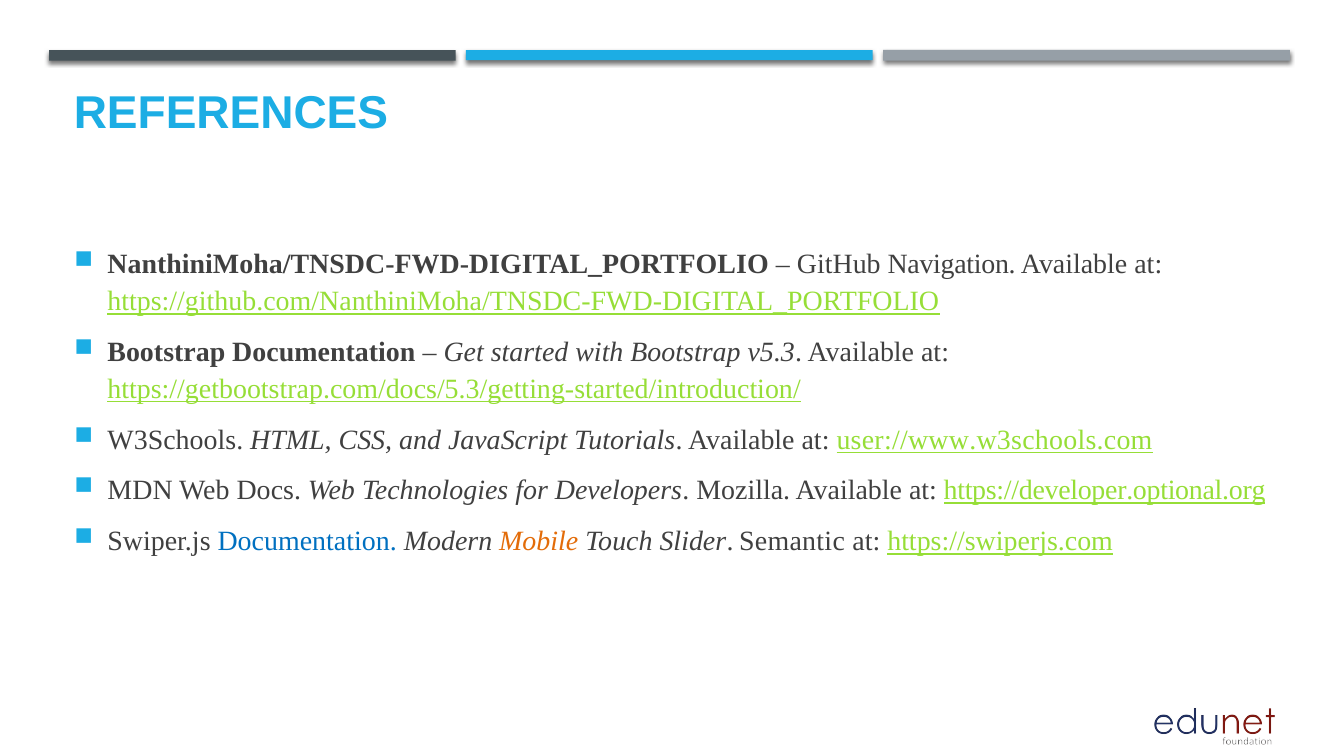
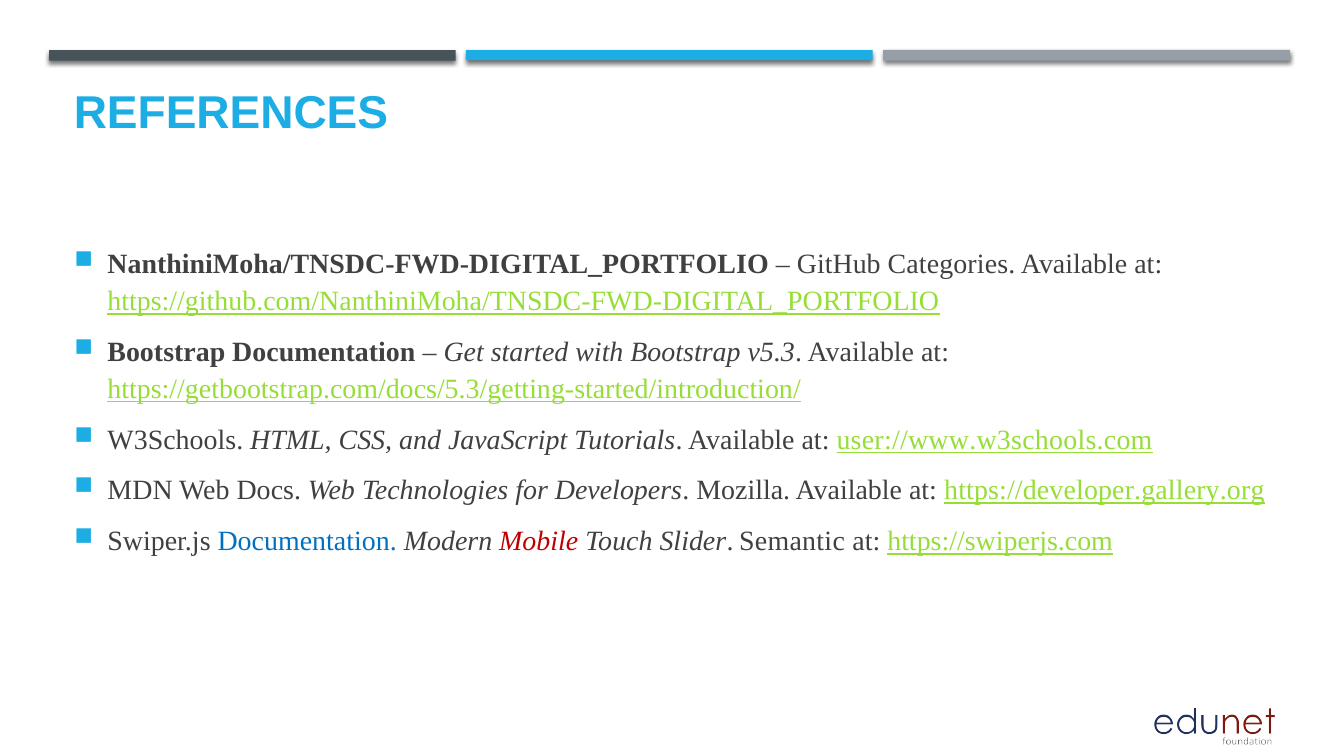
Navigation: Navigation -> Categories
https://developer.optional.org: https://developer.optional.org -> https://developer.gallery.org
Mobile colour: orange -> red
